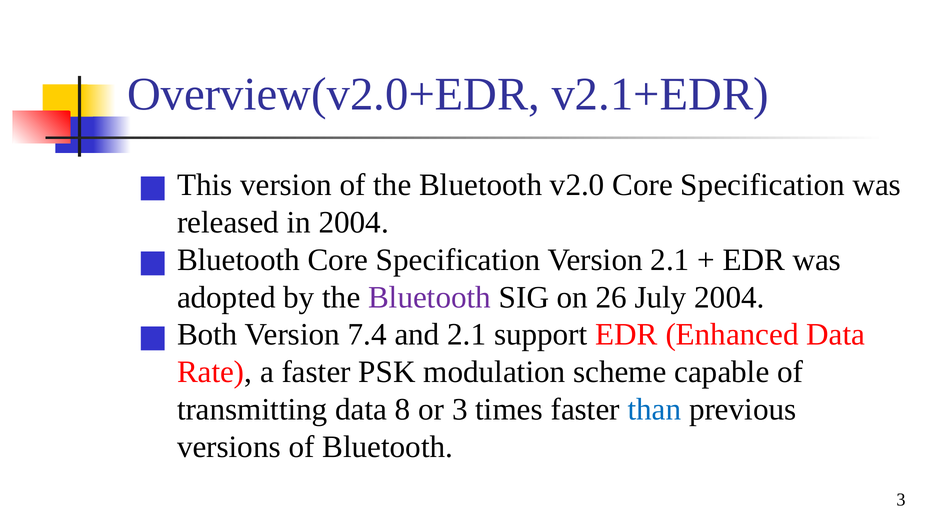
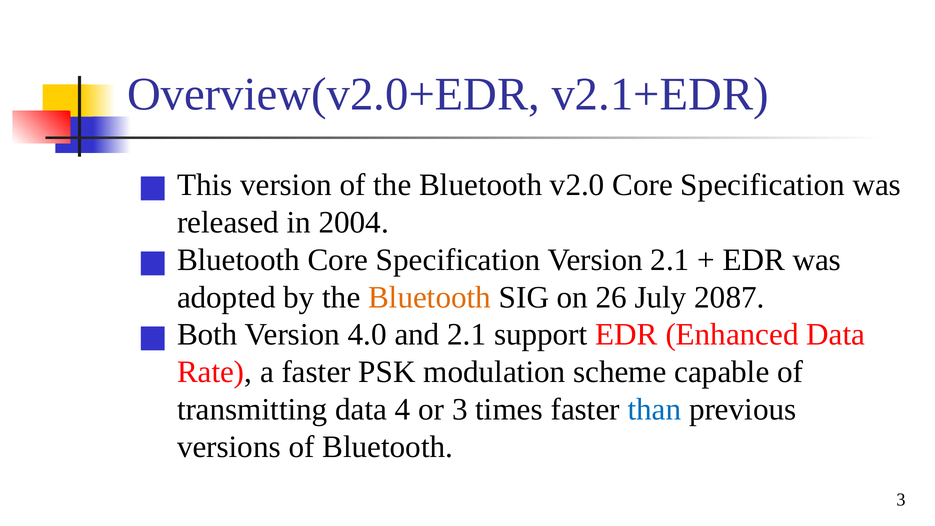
Bluetooth at (430, 297) colour: purple -> orange
July 2004: 2004 -> 2087
7.4: 7.4 -> 4.0
8: 8 -> 4
